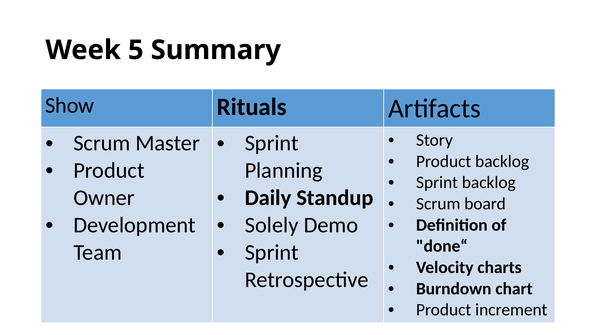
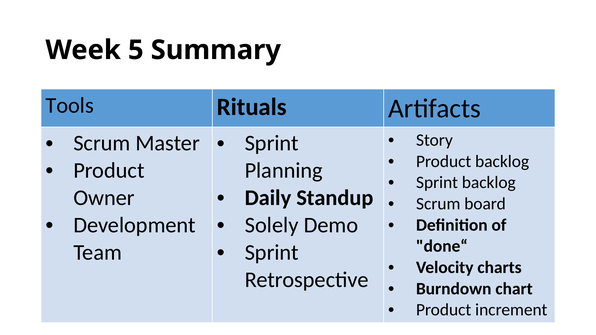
Show: Show -> Tools
